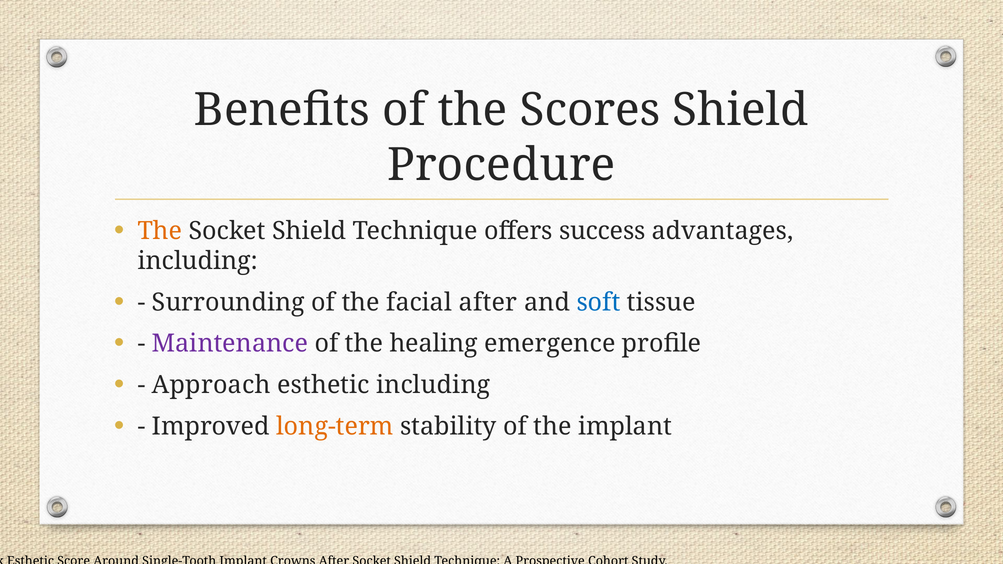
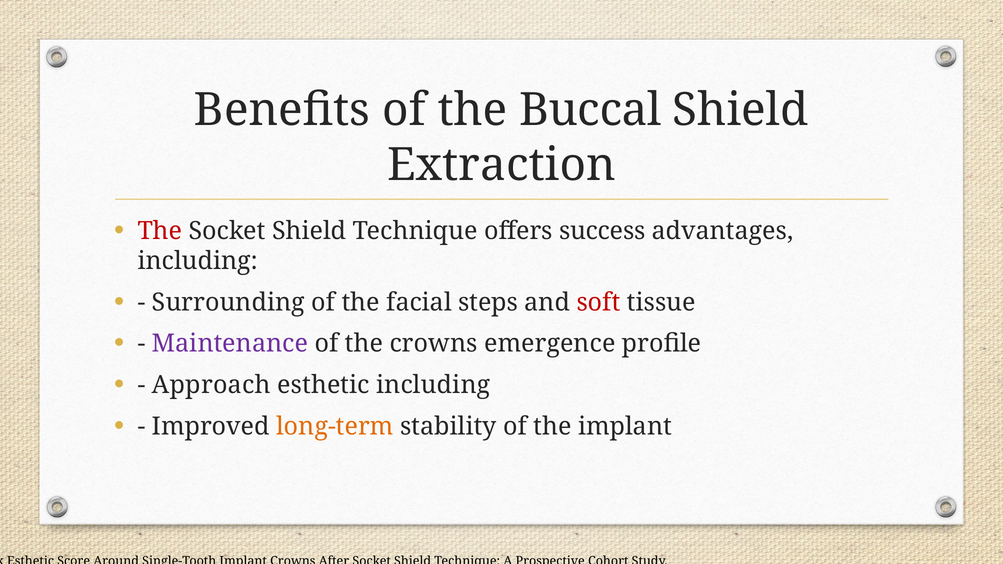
Scores: Scores -> Buccal
Procedure: Procedure -> Extraction
The at (160, 231) colour: orange -> red
facial after: after -> steps
soft colour: blue -> red
the healing: healing -> crowns
